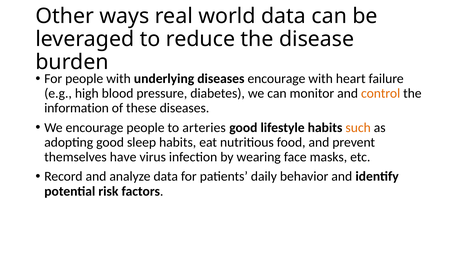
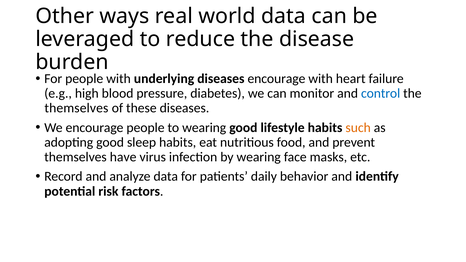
control colour: orange -> blue
information at (77, 108): information -> themselves
to arteries: arteries -> wearing
